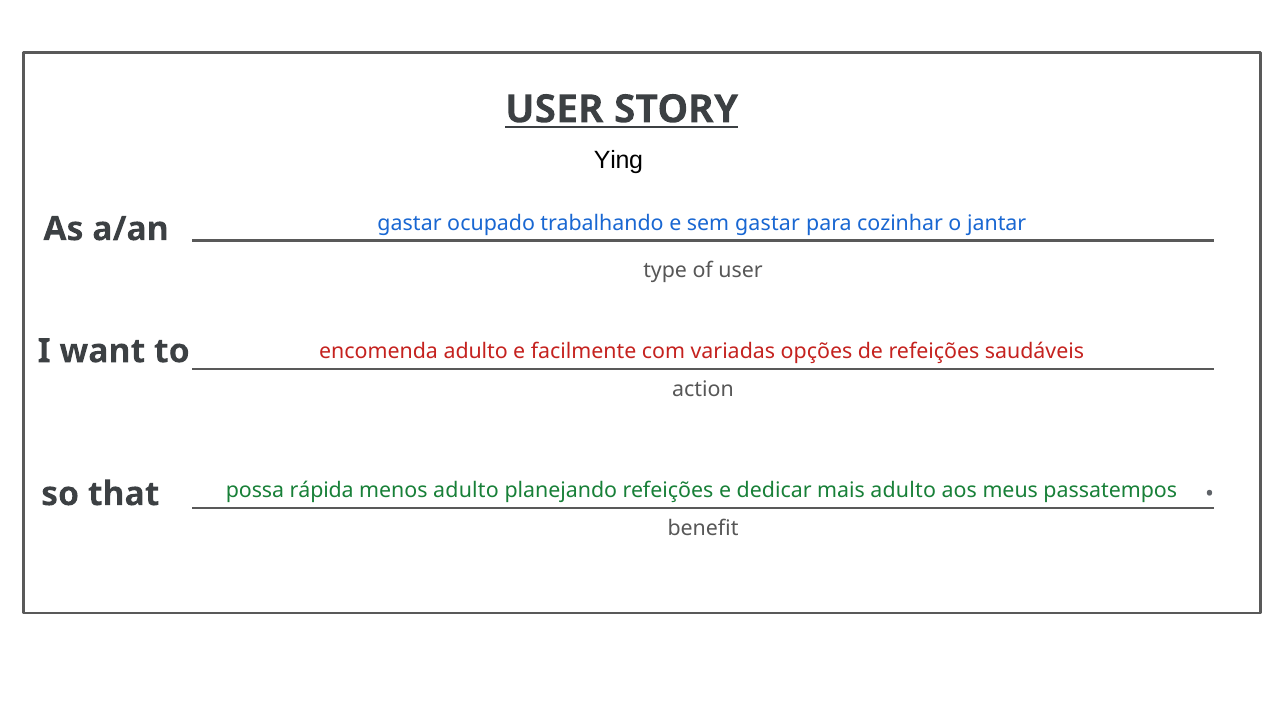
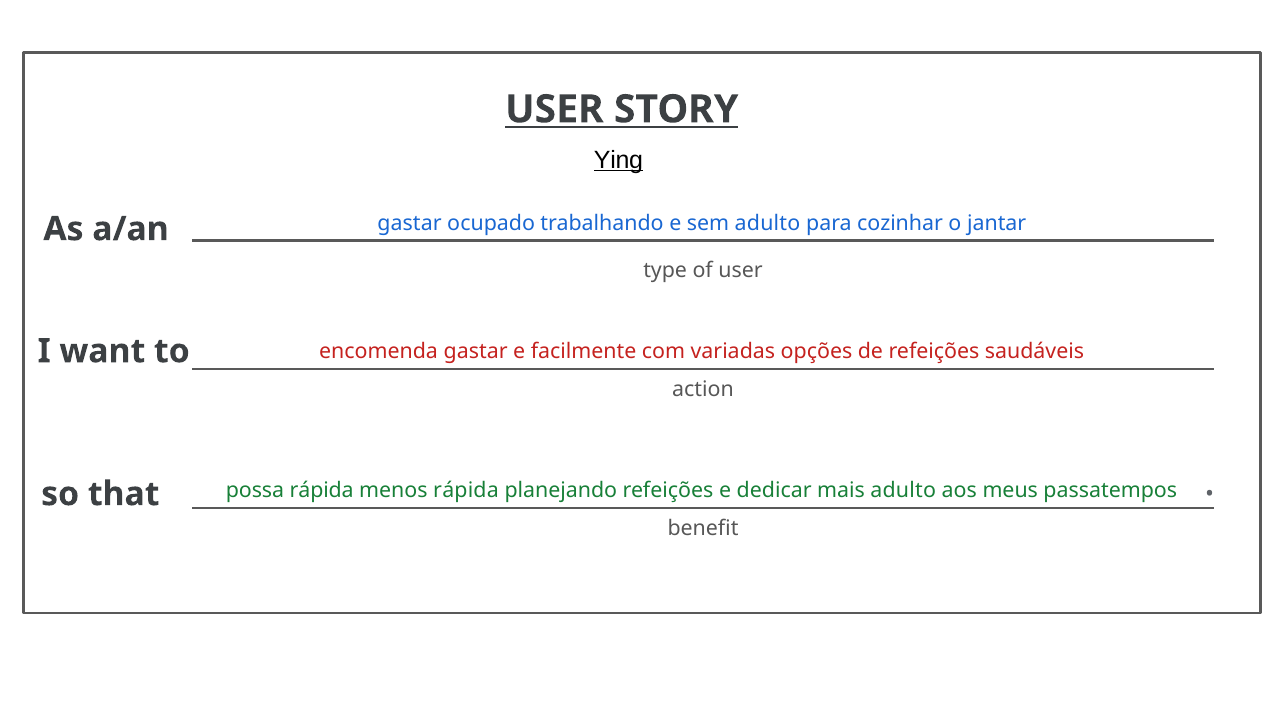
Ying underline: none -> present
sem gastar: gastar -> adulto
encomenda adulto: adulto -> gastar
menos adulto: adulto -> rápida
